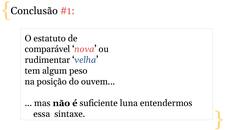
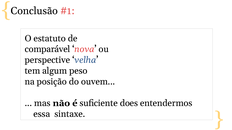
rudimentar: rudimentar -> perspective
luna: luna -> does
